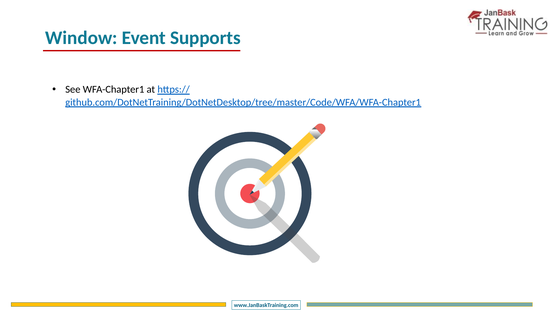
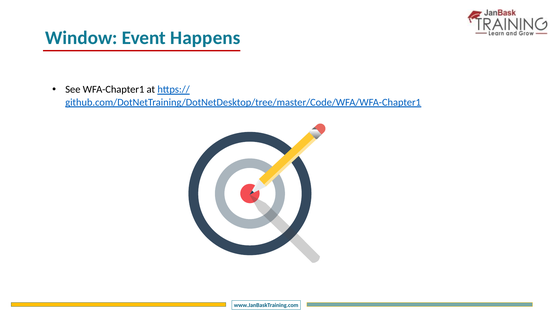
Supports: Supports -> Happens
